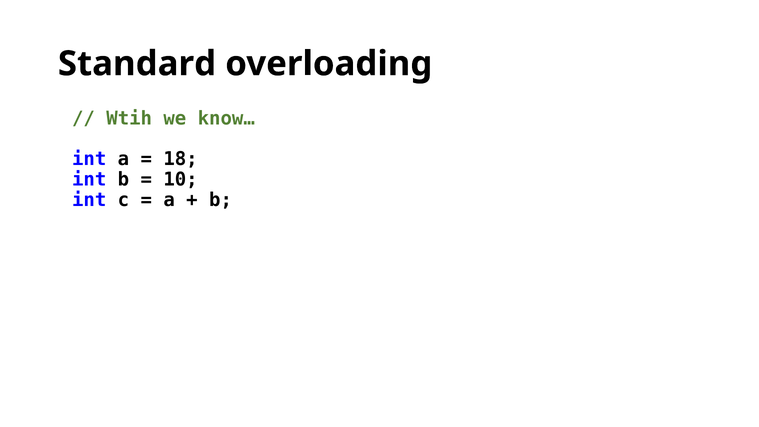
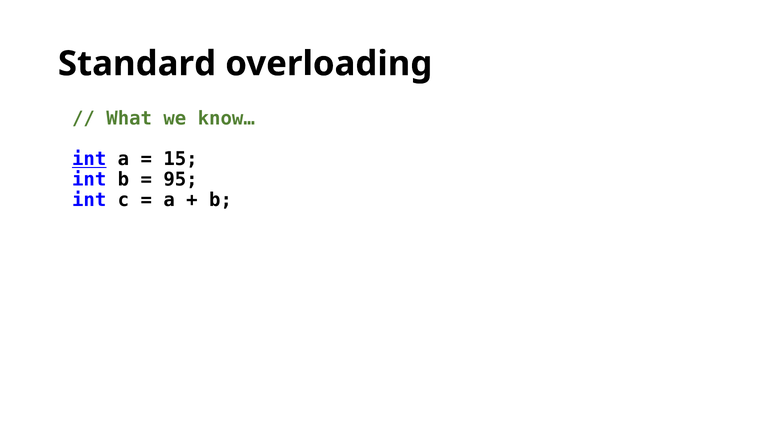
Wtih: Wtih -> What
int at (89, 159) underline: none -> present
18: 18 -> 15
10: 10 -> 95
